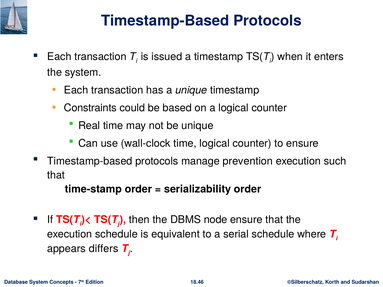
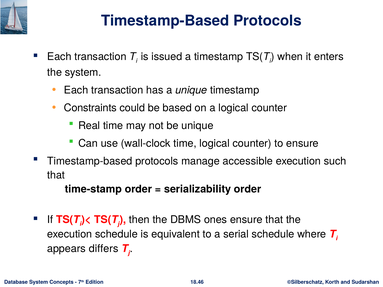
prevention: prevention -> accessible
node: node -> ones
